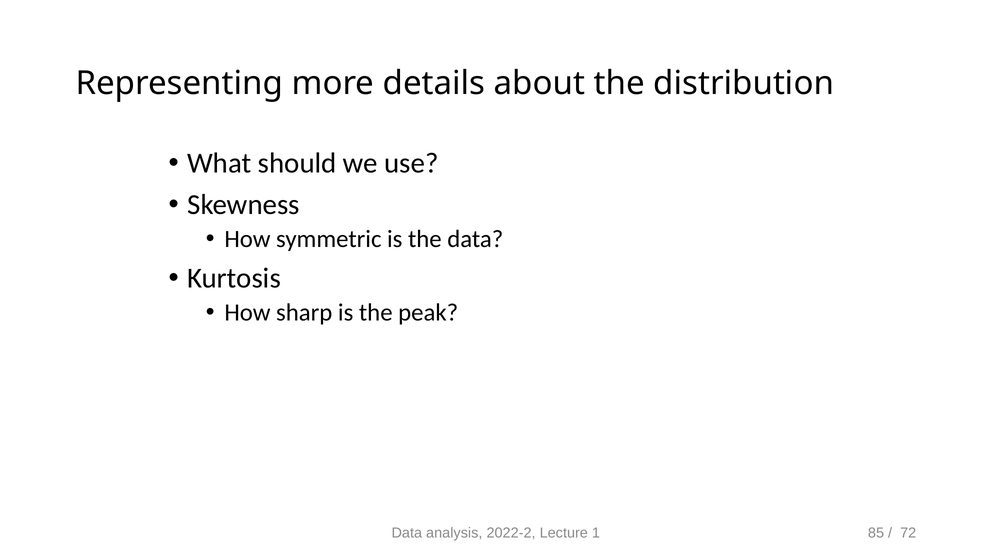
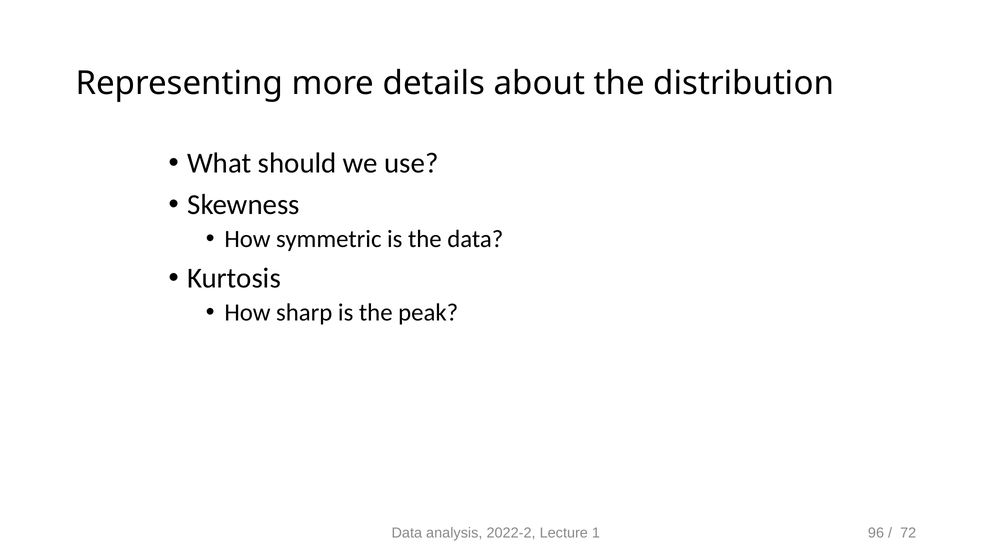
85: 85 -> 96
